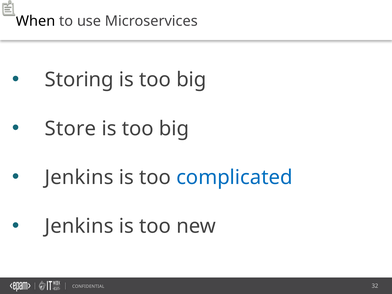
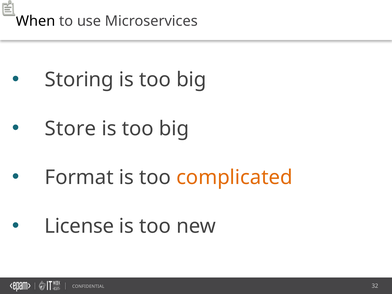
Jenkins at (79, 177): Jenkins -> Format
complicated colour: blue -> orange
Jenkins at (79, 226): Jenkins -> License
